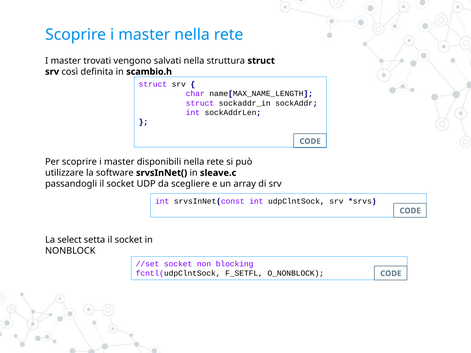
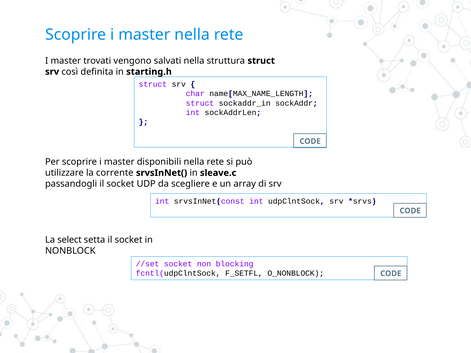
scambio.h: scambio.h -> starting.h
software: software -> corrente
